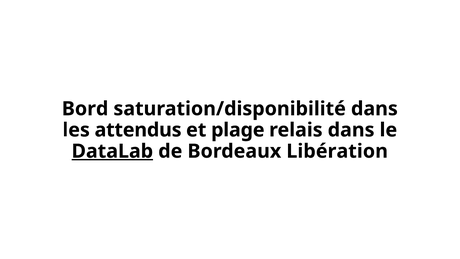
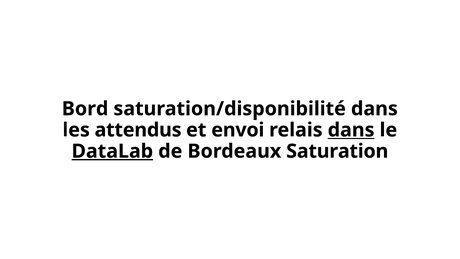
plage: plage -> envoi
dans at (351, 130) underline: none -> present
Libération: Libération -> Saturation
